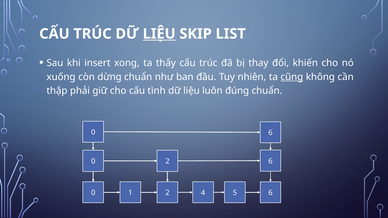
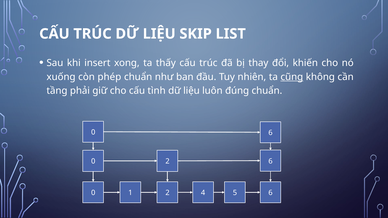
LIỆU at (159, 34) underline: present -> none
dừng: dừng -> phép
thập: thập -> tầng
